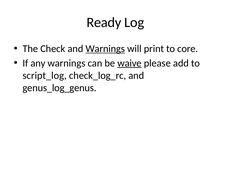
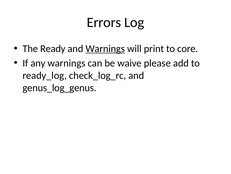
Ready: Ready -> Errors
Check: Check -> Ready
waive underline: present -> none
script_log: script_log -> ready_log
